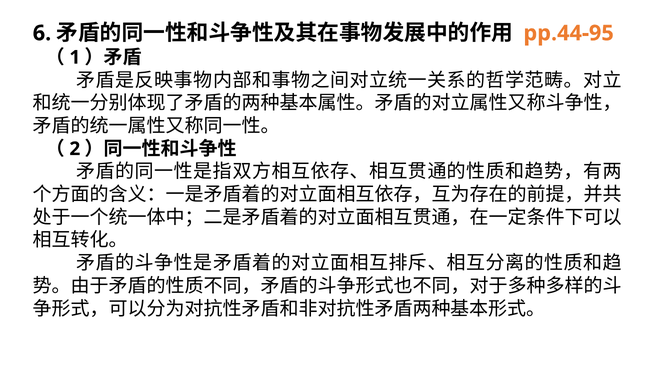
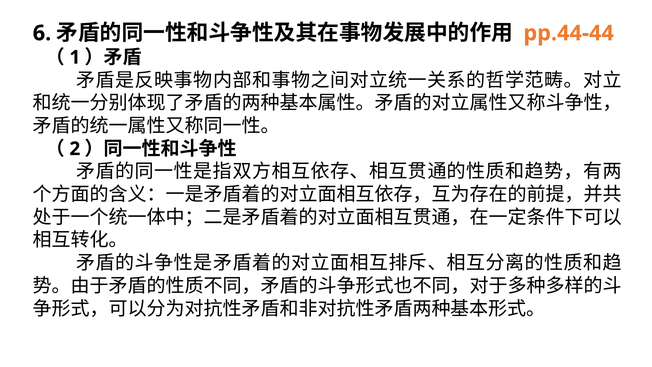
pp.44-95: pp.44-95 -> pp.44-44
